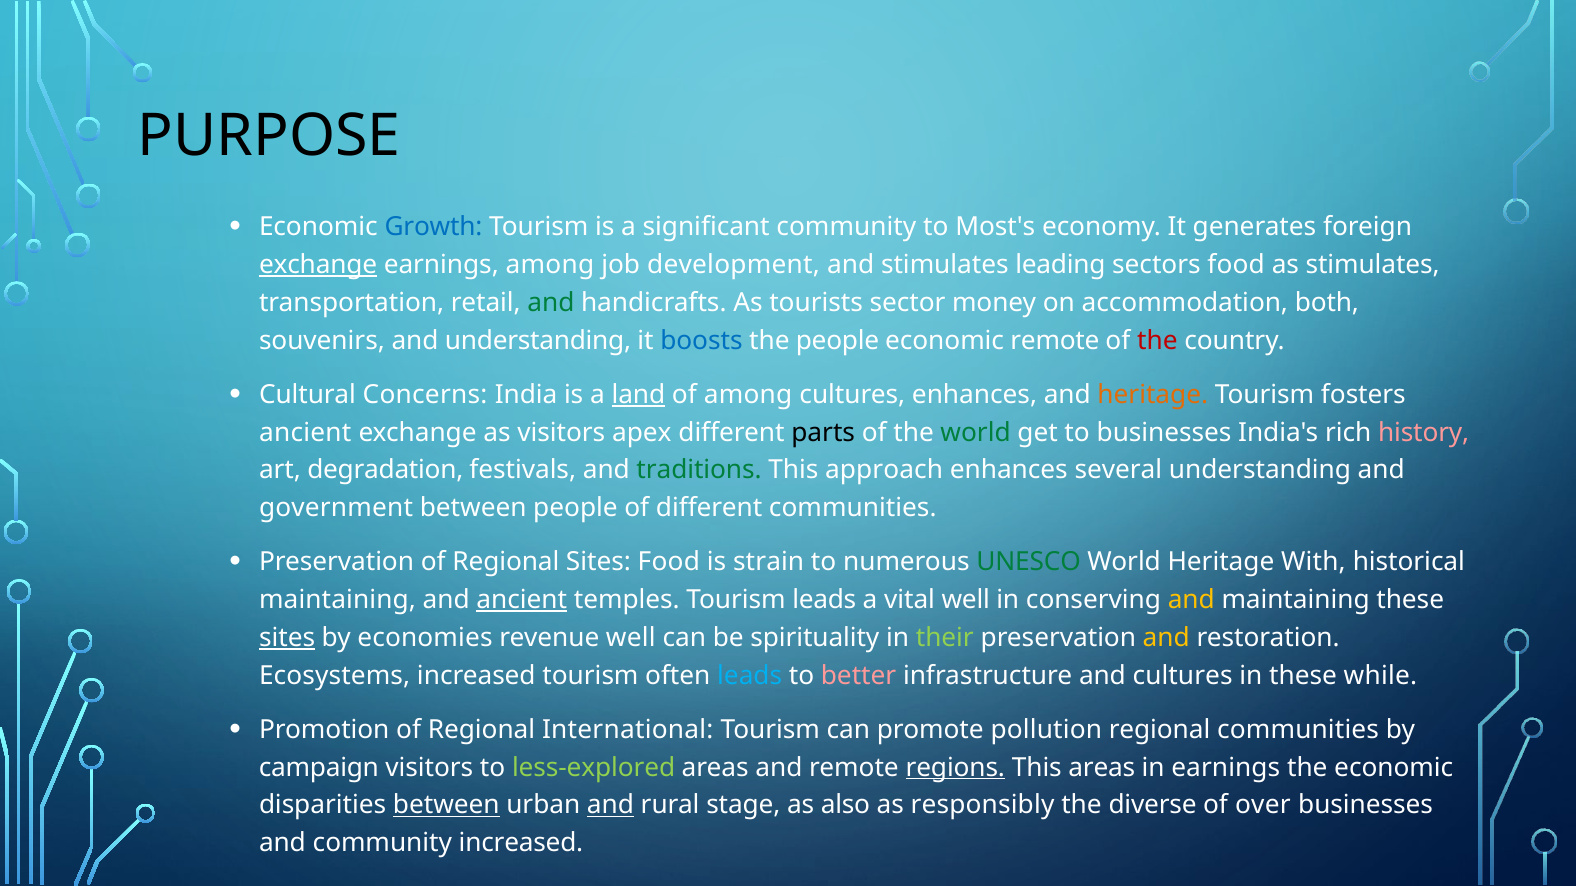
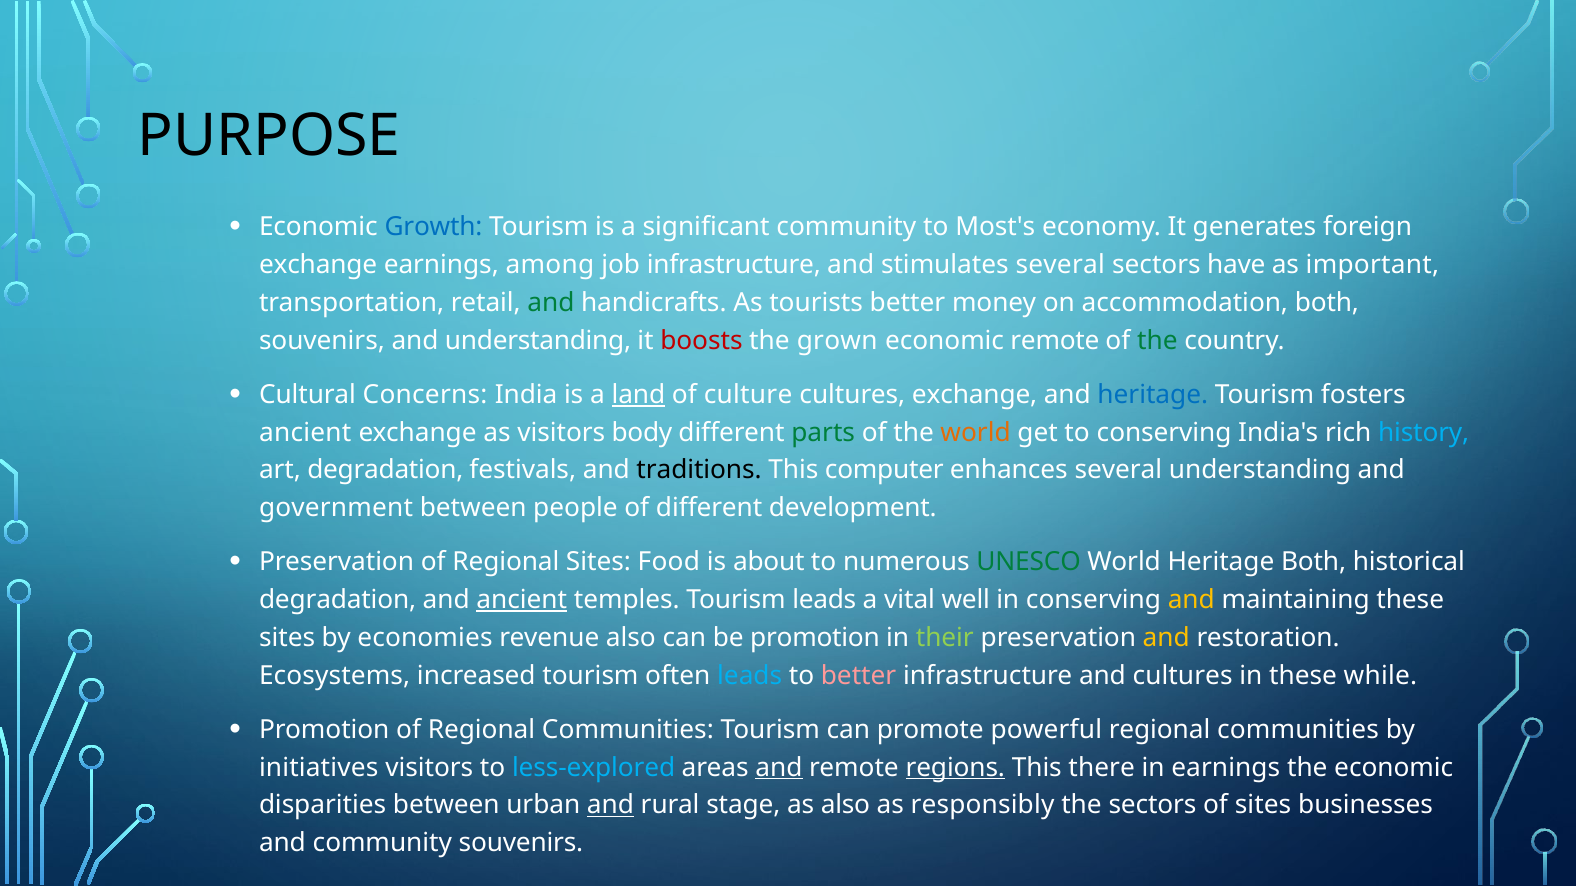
exchange at (318, 265) underline: present -> none
job development: development -> infrastructure
stimulates leading: leading -> several
sectors food: food -> have
as stimulates: stimulates -> important
tourists sector: sector -> better
boosts colour: blue -> red
the people: people -> grown
the at (1157, 341) colour: red -> green
of among: among -> culture
cultures enhances: enhances -> exchange
heritage at (1153, 395) colour: orange -> blue
apex: apex -> body
parts colour: black -> green
world at (976, 433) colour: green -> orange
to businesses: businesses -> conserving
history colour: pink -> light blue
traditions colour: green -> black
approach: approach -> computer
different communities: communities -> development
strain: strain -> about
Heritage With: With -> Both
maintaining at (337, 600): maintaining -> degradation
sites at (287, 638) underline: present -> none
revenue well: well -> also
be spirituality: spirituality -> promotion
of Regional International: International -> Communities
pollution: pollution -> powerful
campaign: campaign -> initiatives
less-explored colour: light green -> light blue
and at (779, 768) underline: none -> present
This areas: areas -> there
between at (446, 806) underline: present -> none
the diverse: diverse -> sectors
of over: over -> sites
community increased: increased -> souvenirs
